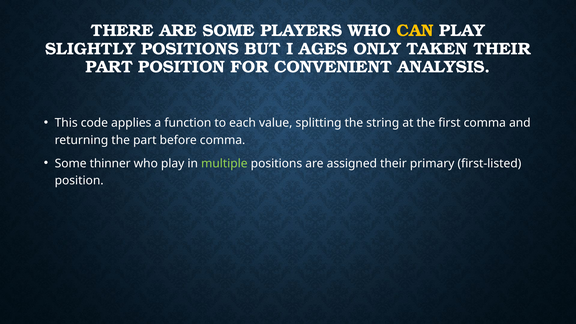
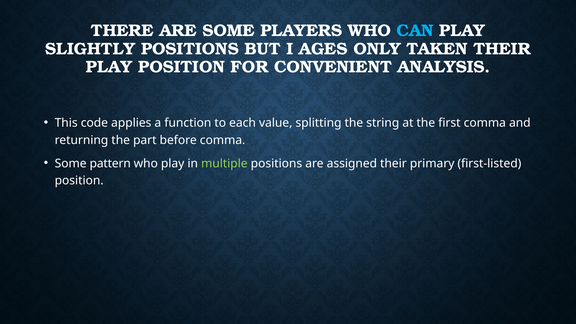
CAN colour: yellow -> light blue
PART at (109, 67): PART -> PLAY
thinner: thinner -> pattern
